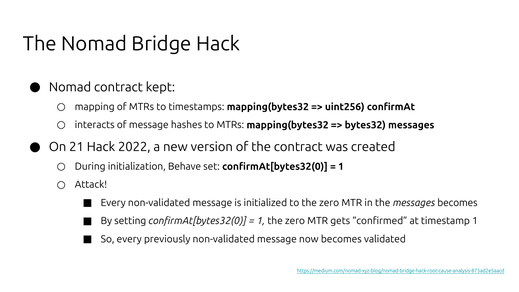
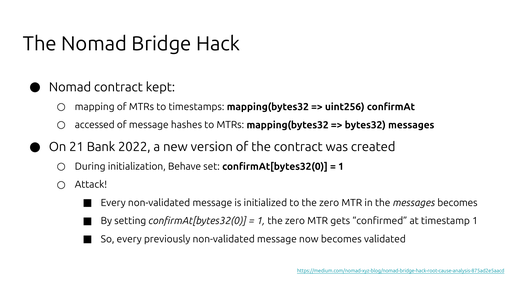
interacts: interacts -> accessed
21 Hack: Hack -> Bank
